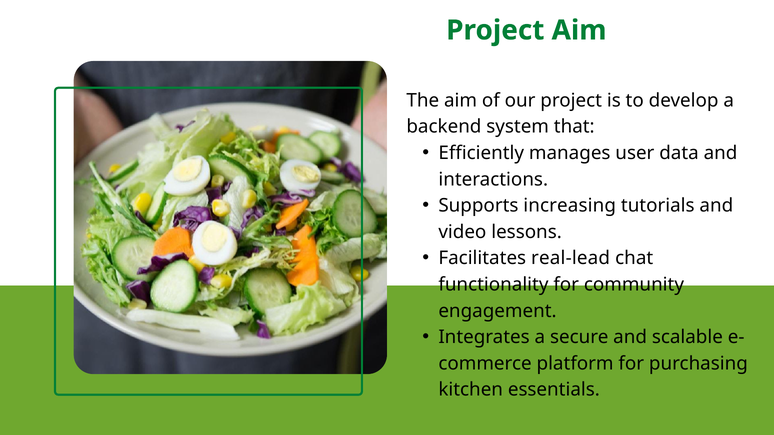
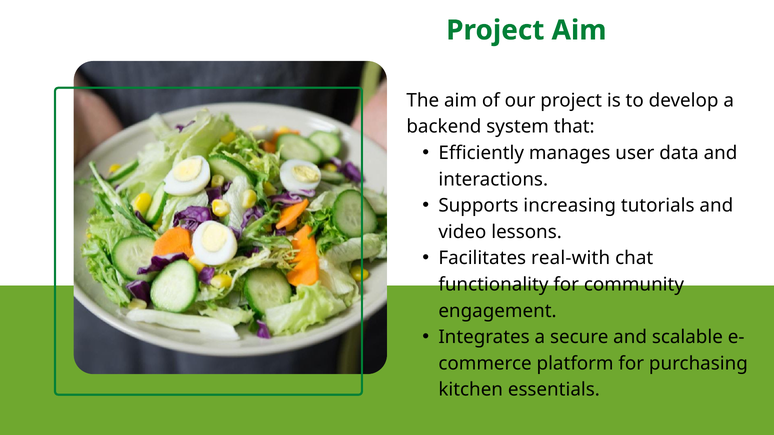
real-lead: real-lead -> real-with
